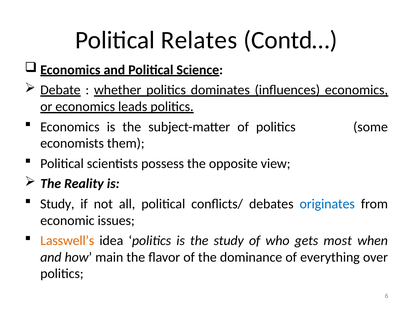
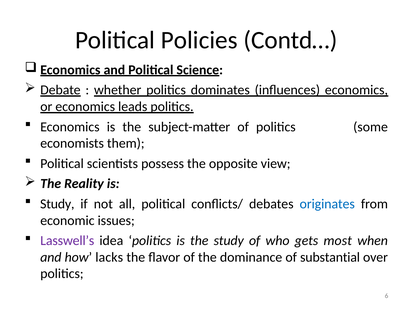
Relates: Relates -> Policies
Lasswell’s colour: orange -> purple
main: main -> lacks
everything: everything -> substantial
